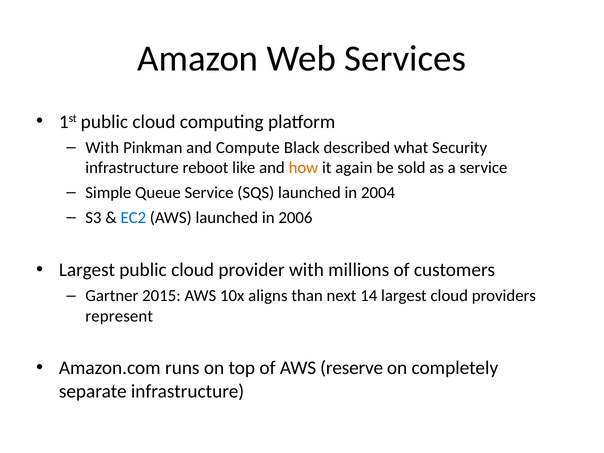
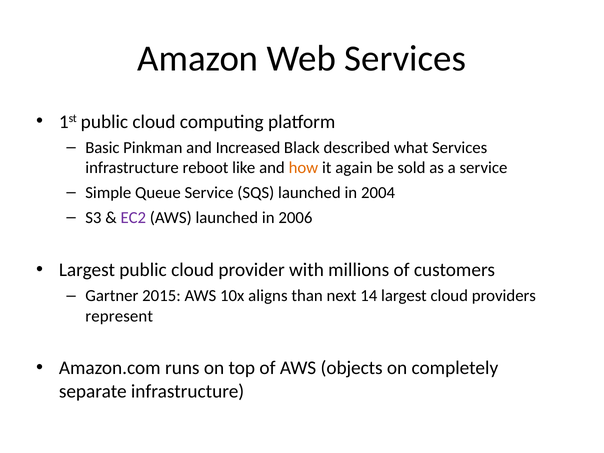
With at (102, 148): With -> Basic
Compute: Compute -> Increased
what Security: Security -> Services
EC2 colour: blue -> purple
reserve: reserve -> objects
